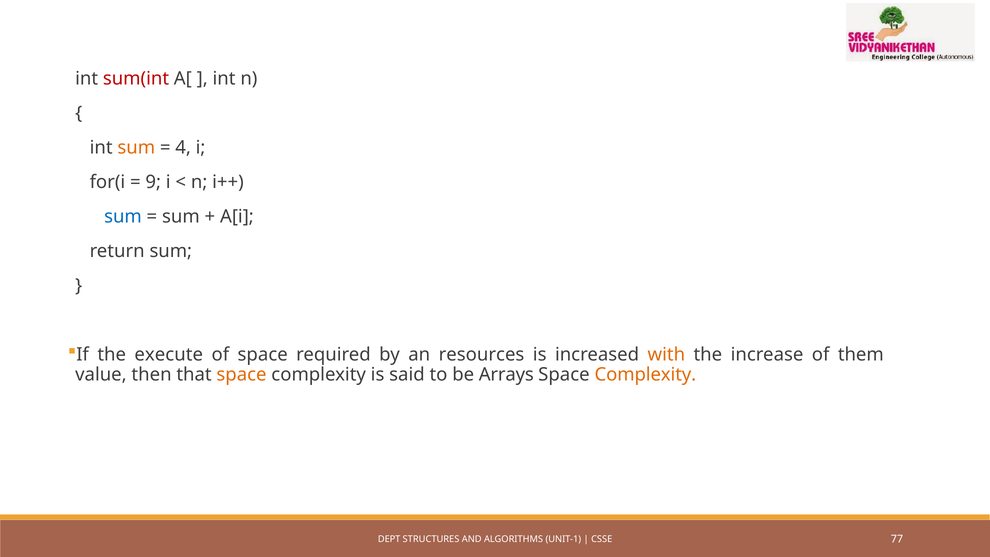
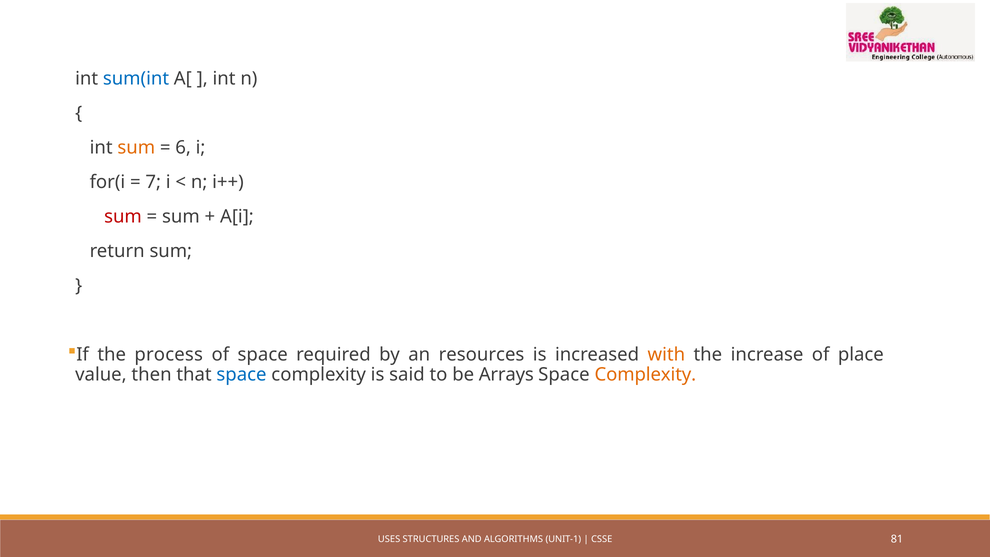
sum(int colour: red -> blue
4: 4 -> 6
9: 9 -> 7
sum at (123, 217) colour: blue -> red
execute: execute -> process
them: them -> place
space at (242, 375) colour: orange -> blue
DEPT: DEPT -> USES
77: 77 -> 81
